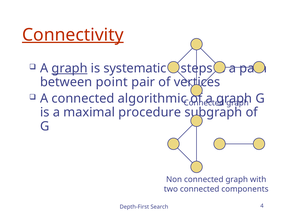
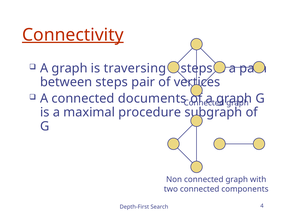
graph at (70, 68) underline: present -> none
systematic: systematic -> traversing
between point: point -> steps
algorithmic: algorithmic -> documents
